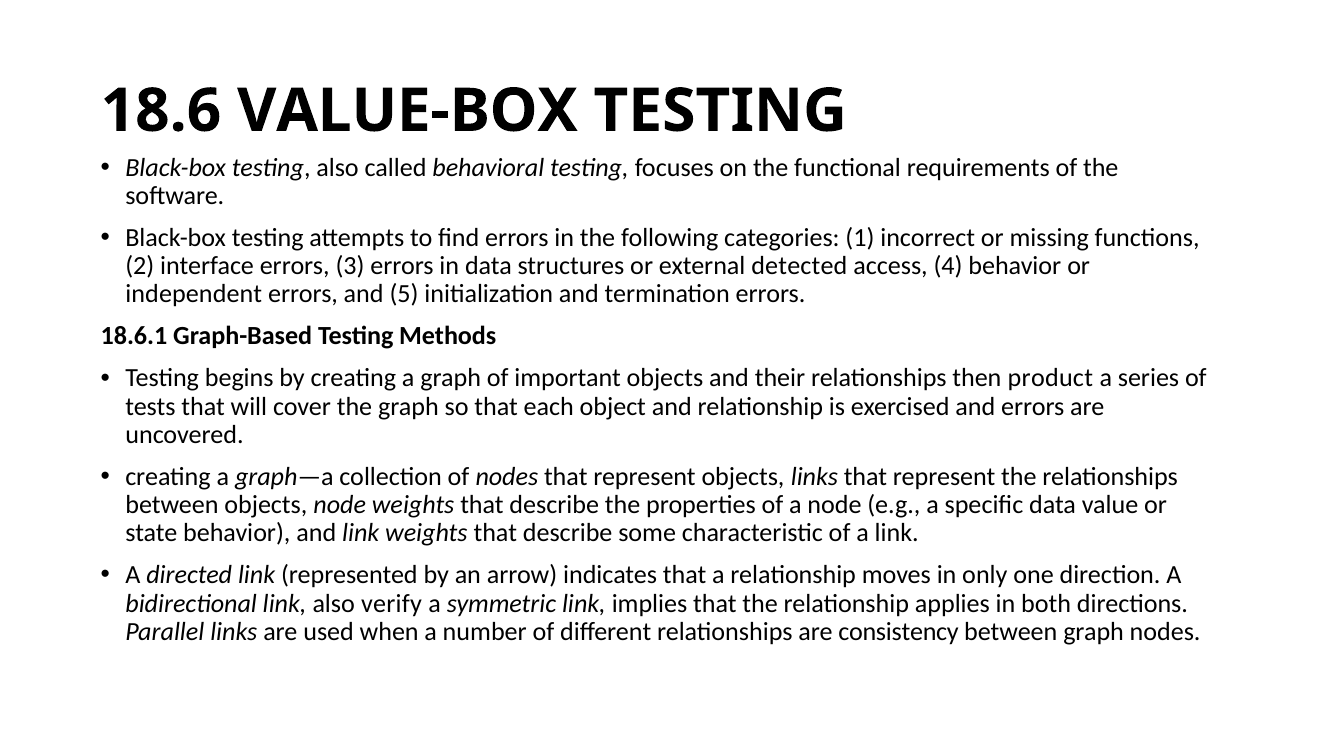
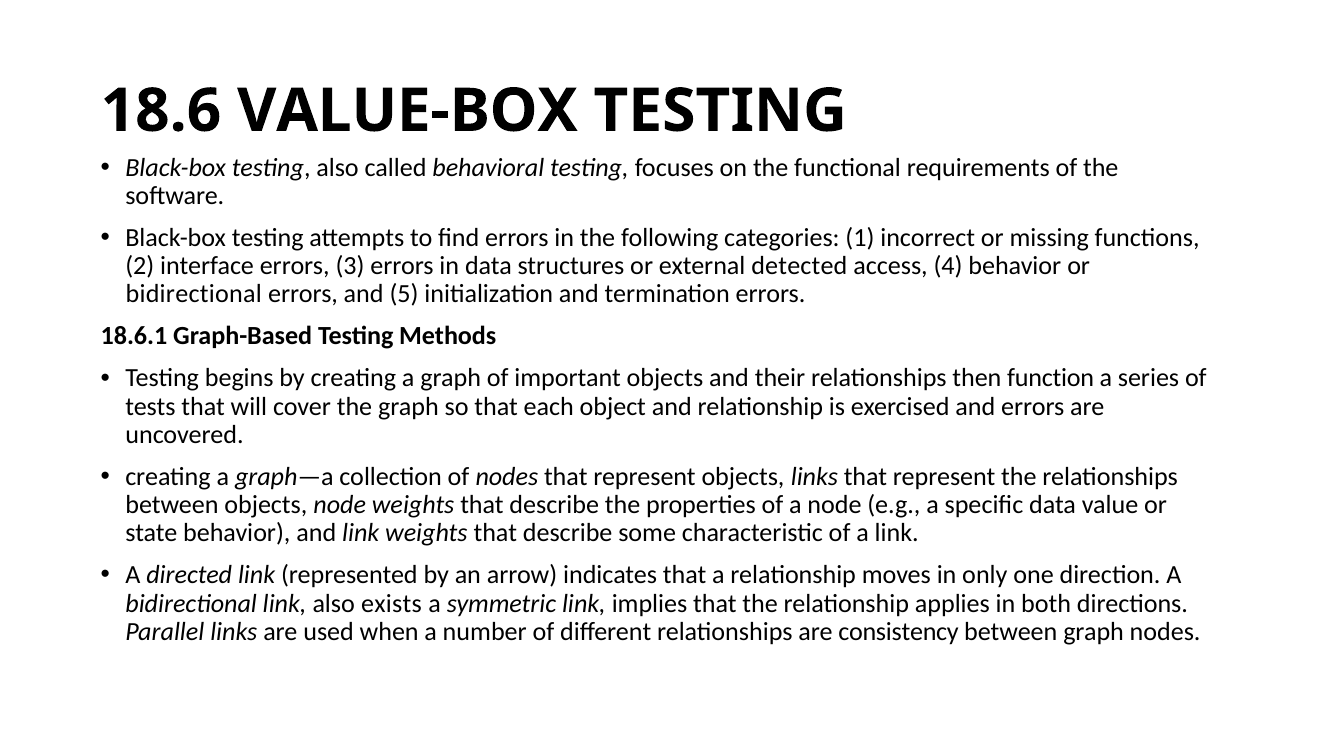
independent at (194, 294): independent -> bidirectional
product: product -> function
verify: verify -> exists
